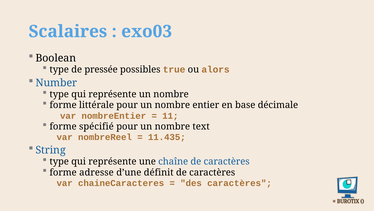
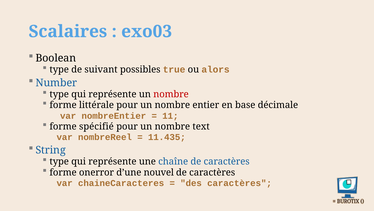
pressée: pressée -> suivant
nombre at (171, 94) colour: black -> red
adresse: adresse -> onerror
définit: définit -> nouvel
